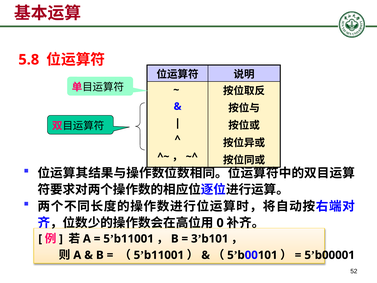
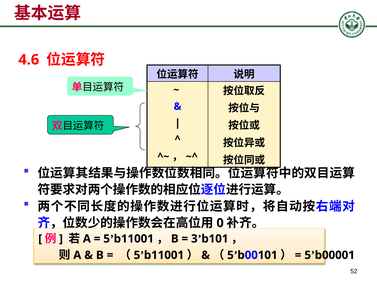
5.8: 5.8 -> 4.6
